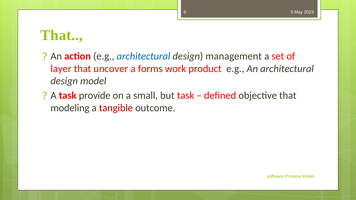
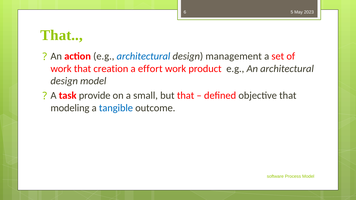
layer at (61, 69): layer -> work
uncover: uncover -> creation
forms: forms -> effort
but task: task -> that
tangible colour: red -> blue
